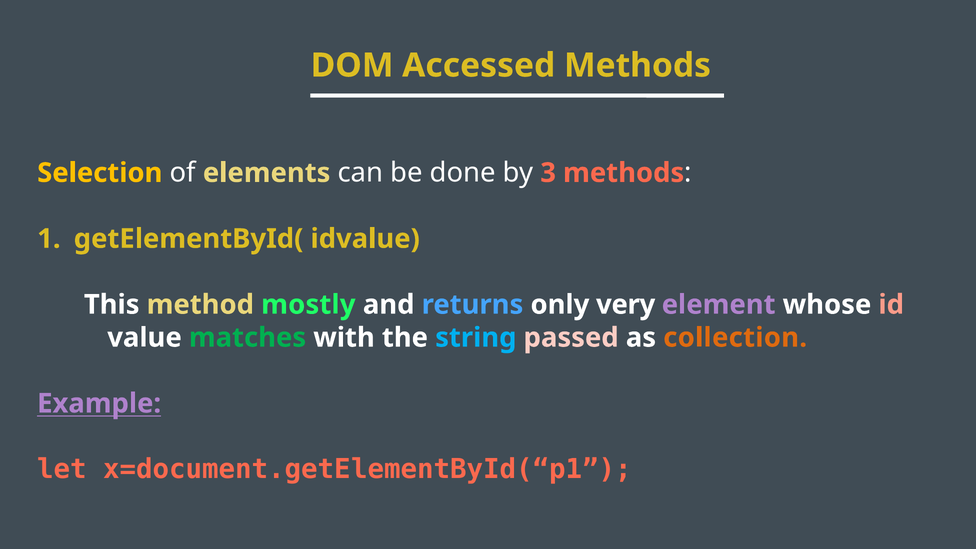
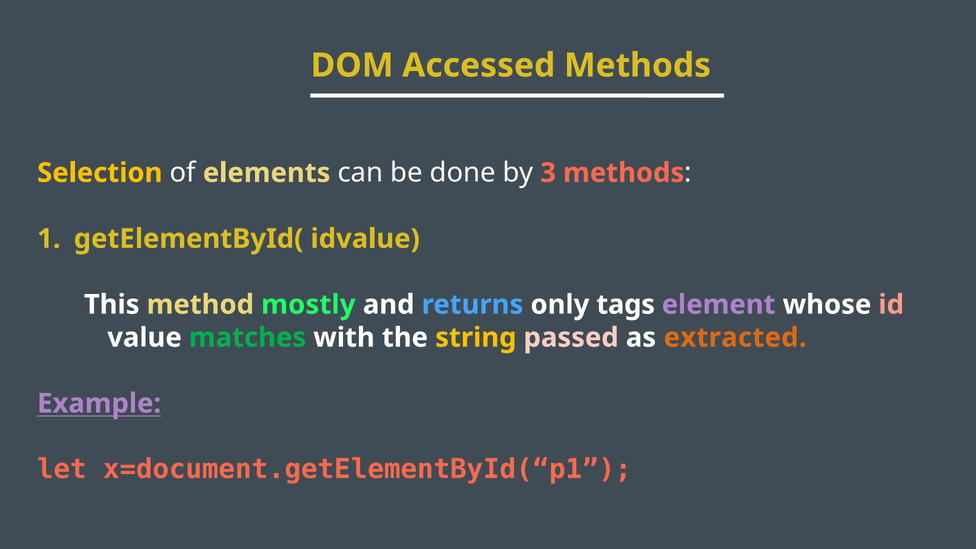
very: very -> tags
string colour: light blue -> yellow
collection: collection -> extracted
